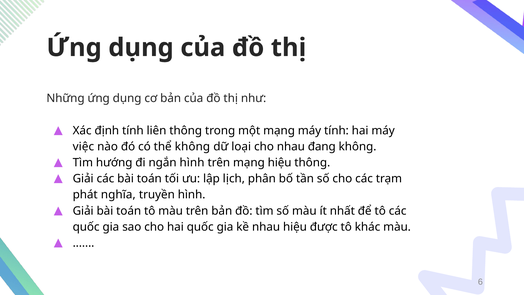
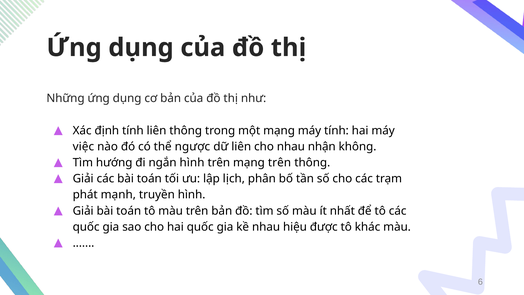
thể không: không -> ngược
dữ loại: loại -> liên
đang: đang -> nhận
mạng hiệu: hiệu -> trên
nghĩa: nghĩa -> mạnh
